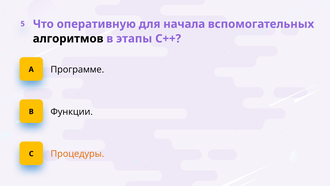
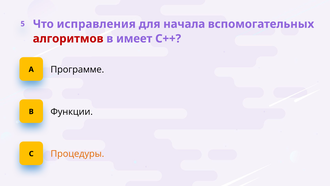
оперативную: оперативную -> исправления
алгоритмов colour: black -> red
этапы: этапы -> имеет
